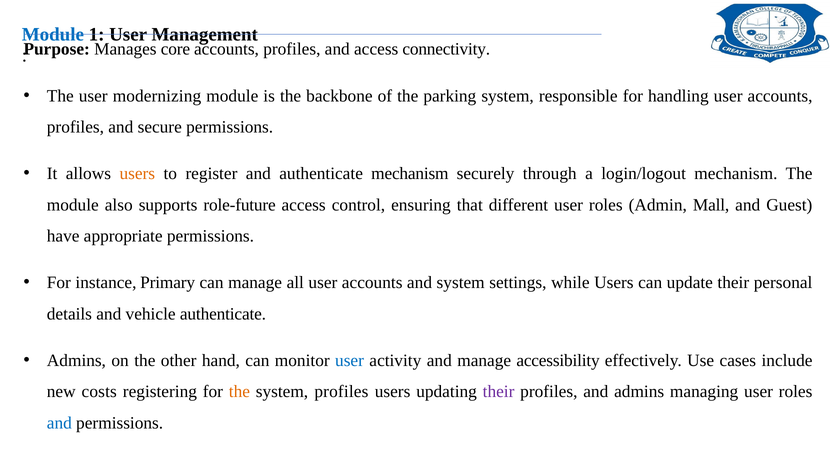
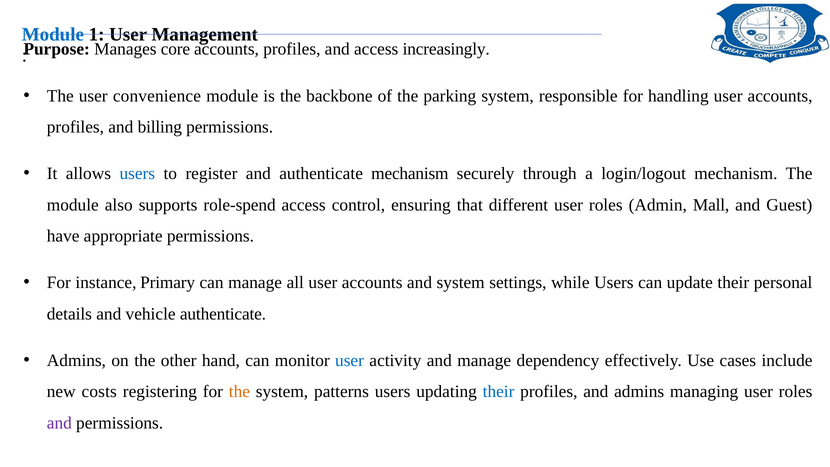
connectivity: connectivity -> increasingly
modernizing: modernizing -> convenience
secure: secure -> billing
users at (137, 174) colour: orange -> blue
role-future: role-future -> role-spend
accessibility: accessibility -> dependency
system profiles: profiles -> patterns
their at (499, 392) colour: purple -> blue
and at (59, 423) colour: blue -> purple
